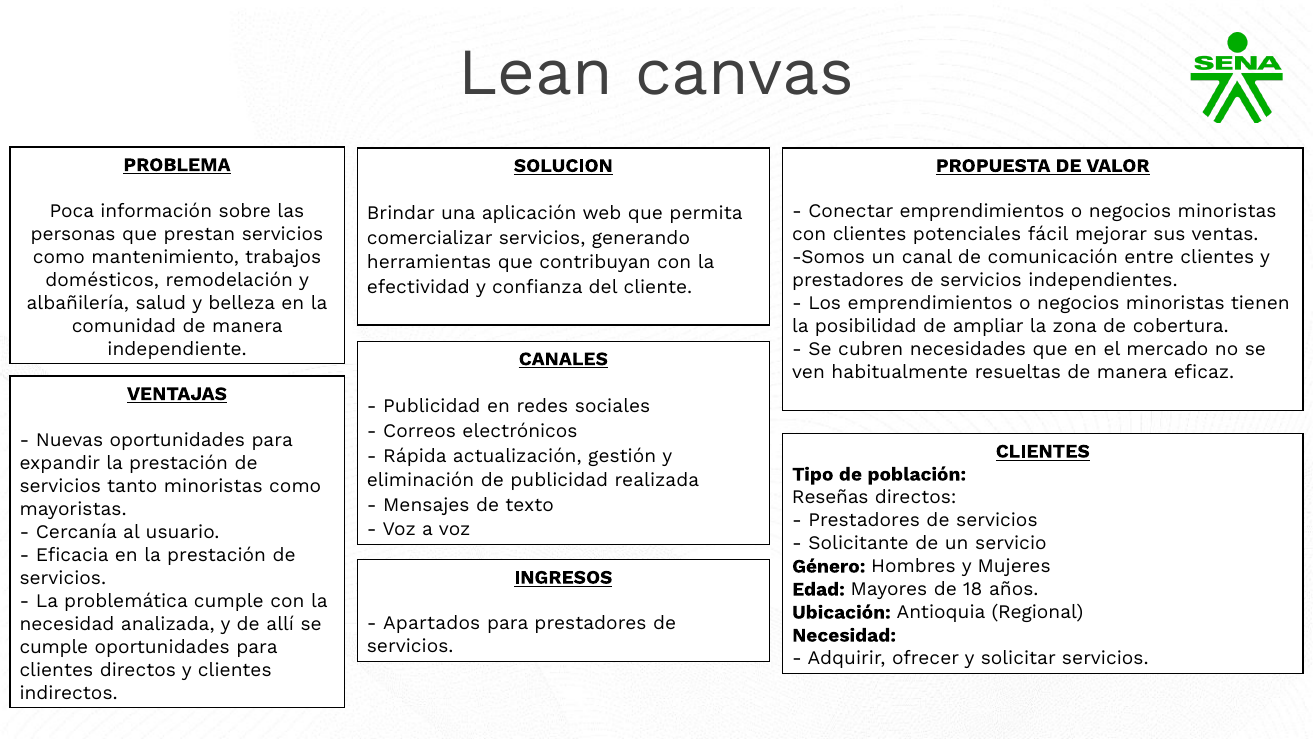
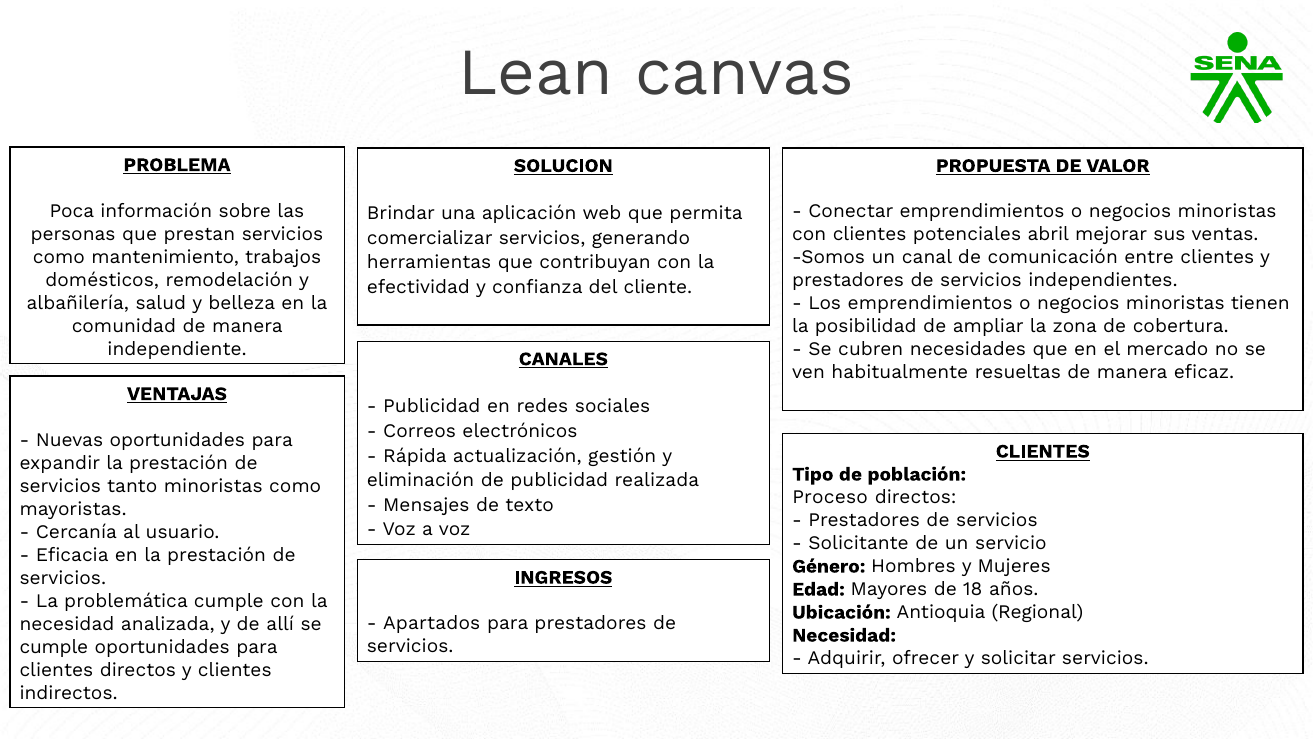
fácil: fácil -> abril
Reseñas: Reseñas -> Proceso
